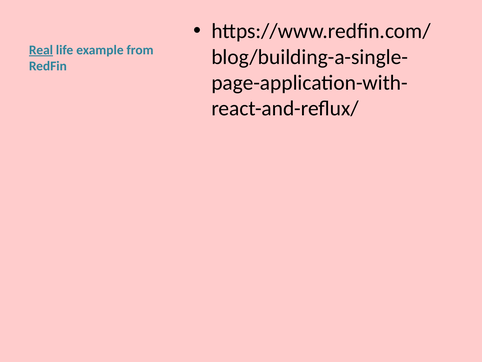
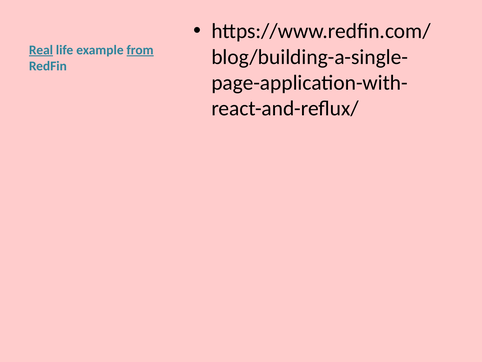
from underline: none -> present
